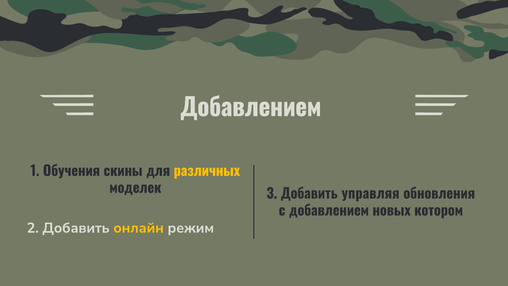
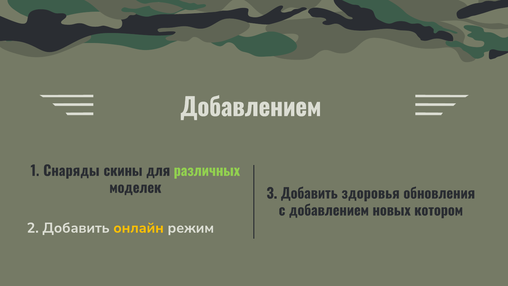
Обучения: Обучения -> Снаряды
различных colour: yellow -> light green
управляя: управляя -> здоровья
